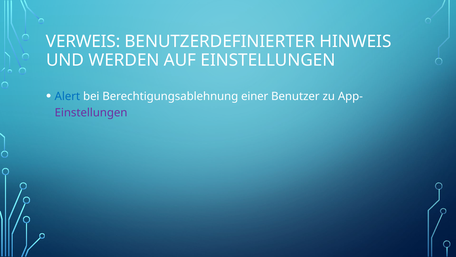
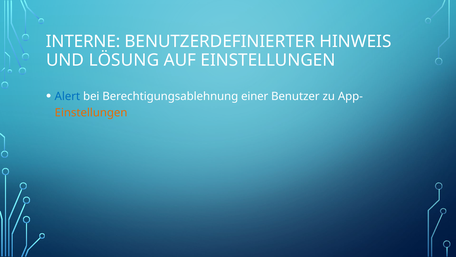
VERWEIS: VERWEIS -> INTERNE
WERDEN: WERDEN -> LÖSUNG
Einstellungen at (91, 113) colour: purple -> orange
